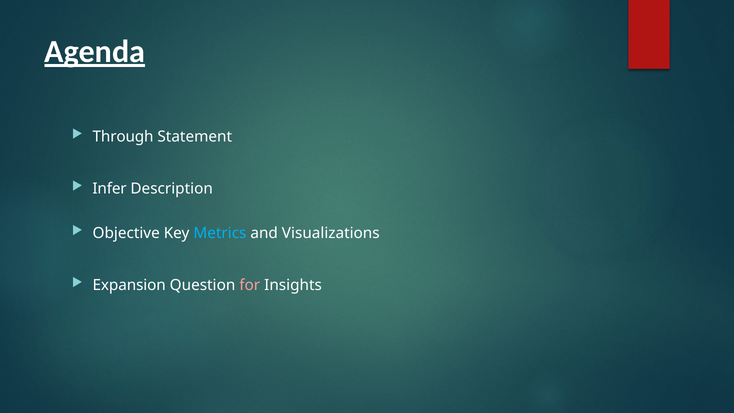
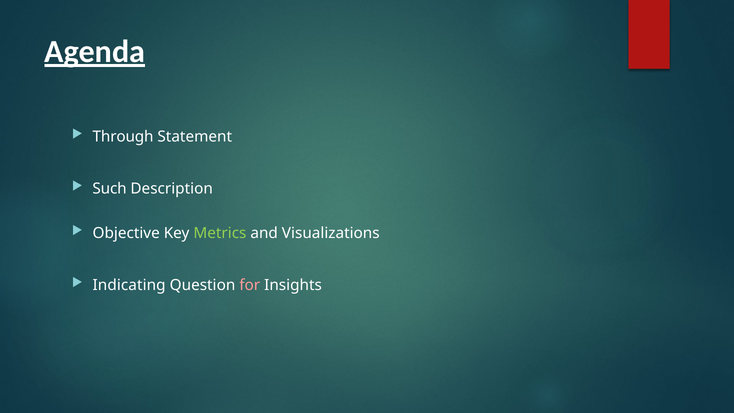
Infer: Infer -> Such
Metrics colour: light blue -> light green
Expansion: Expansion -> Indicating
